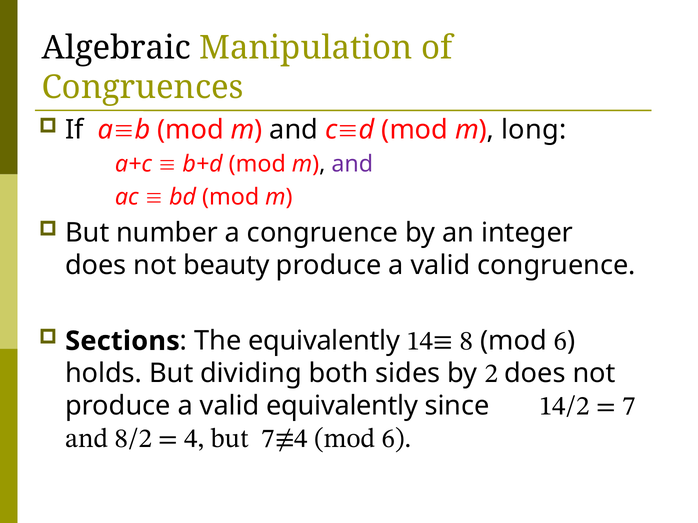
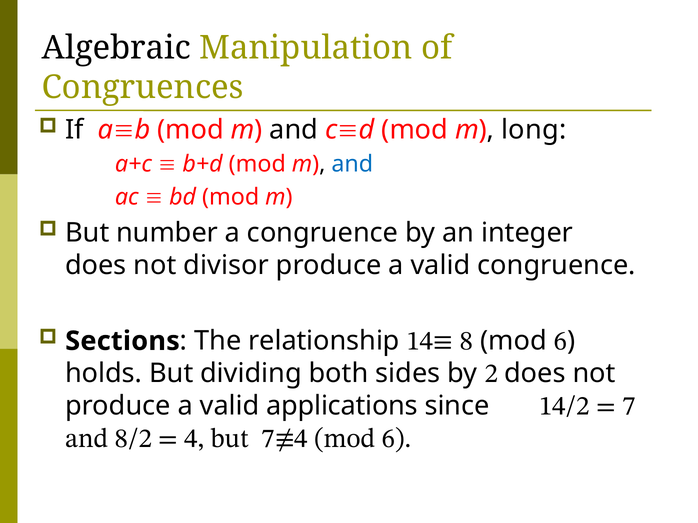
and at (352, 164) colour: purple -> blue
beauty: beauty -> divisor
The equivalently: equivalently -> relationship
valid equivalently: equivalently -> applications
